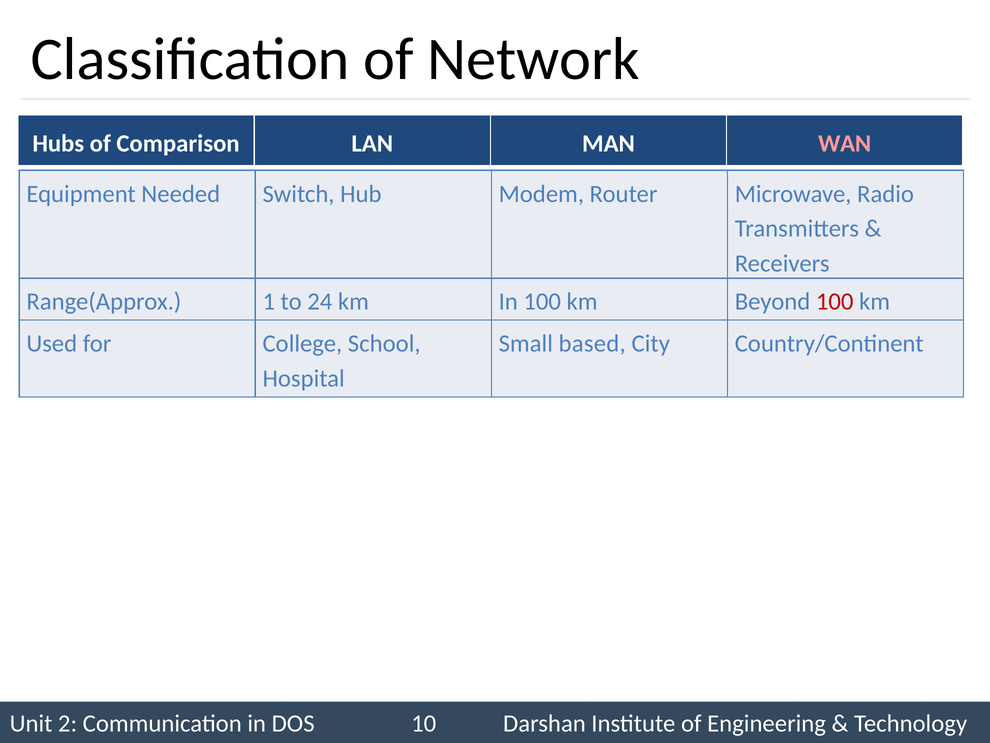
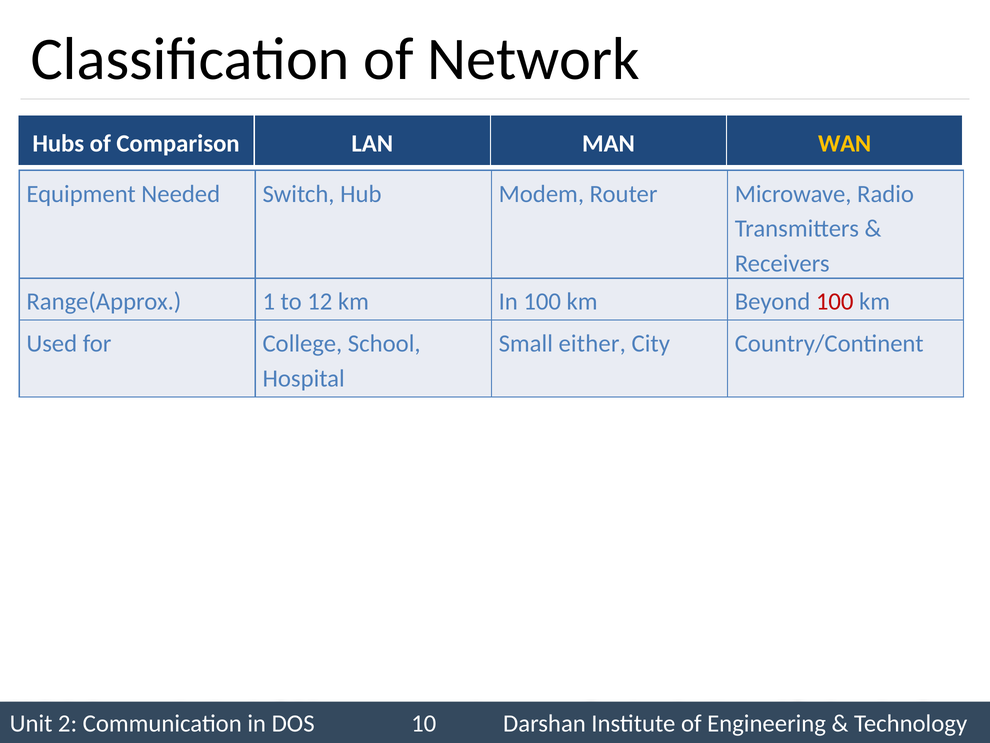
WAN colour: pink -> yellow
24: 24 -> 12
based: based -> either
